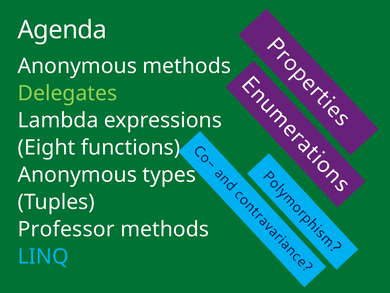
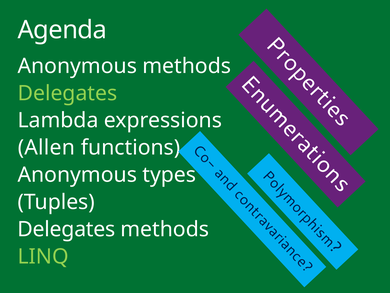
Eight: Eight -> Allen
Professor at (66, 229): Professor -> Delegates
LINQ colour: light blue -> light green
